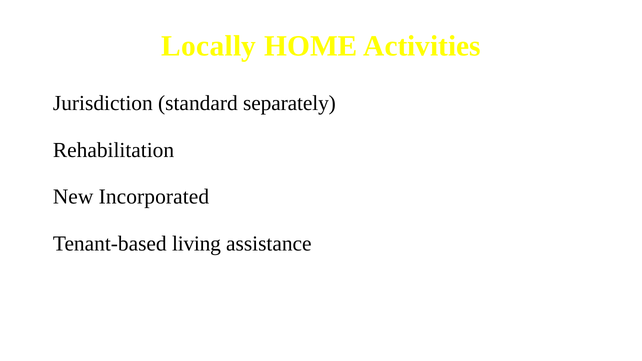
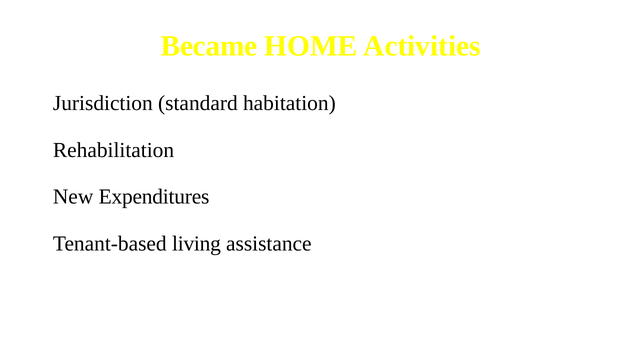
Locally: Locally -> Became
separately: separately -> habitation
Incorporated: Incorporated -> Expenditures
